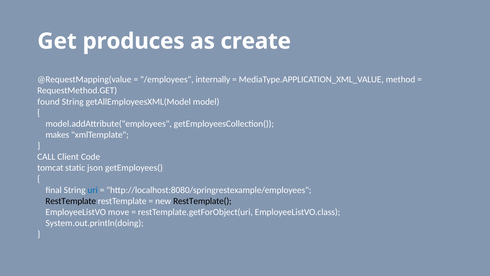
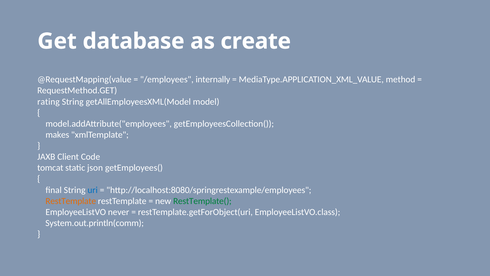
produces: produces -> database
found: found -> rating
CALL: CALL -> JAXB
RestTemplate at (71, 201) colour: black -> orange
RestTemplate( colour: black -> green
move: move -> never
System.out.println(doing: System.out.println(doing -> System.out.println(comm
